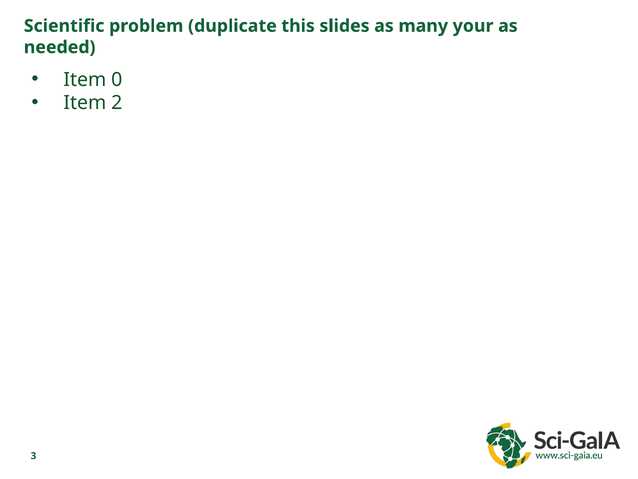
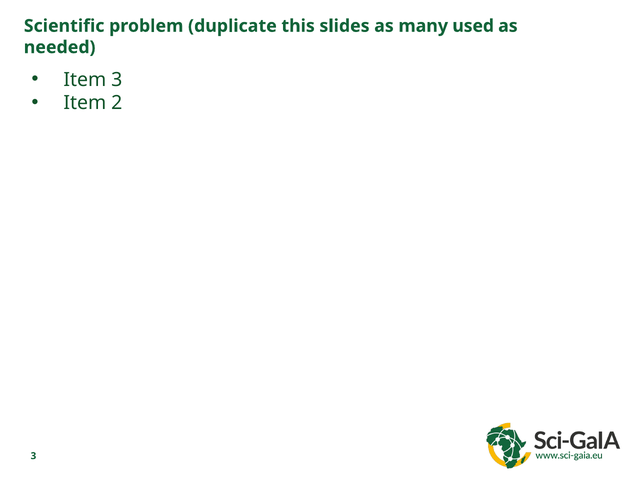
your: your -> used
Item 0: 0 -> 3
